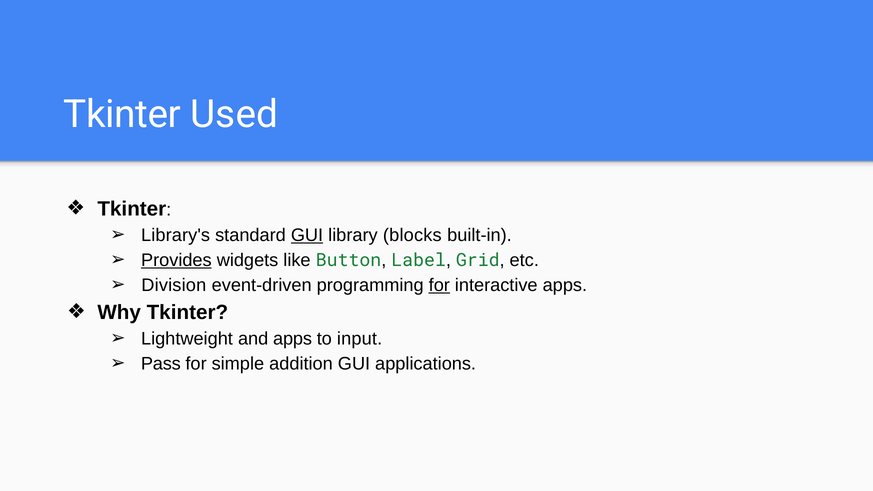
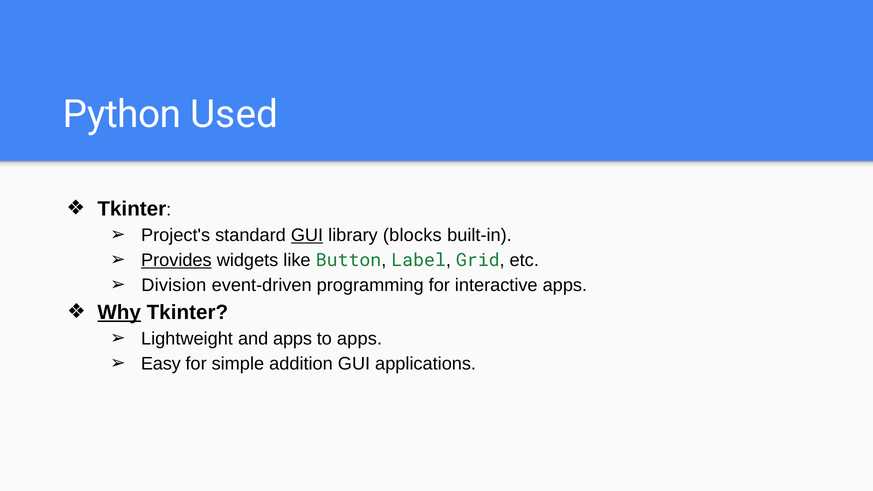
Tkinter at (122, 115): Tkinter -> Python
Library's: Library's -> Project's
for at (439, 285) underline: present -> none
Why underline: none -> present
to input: input -> apps
Pass: Pass -> Easy
